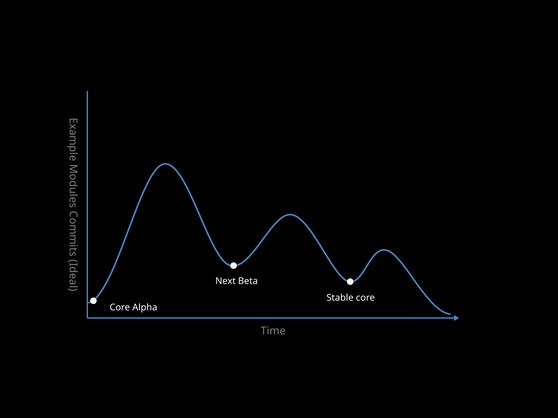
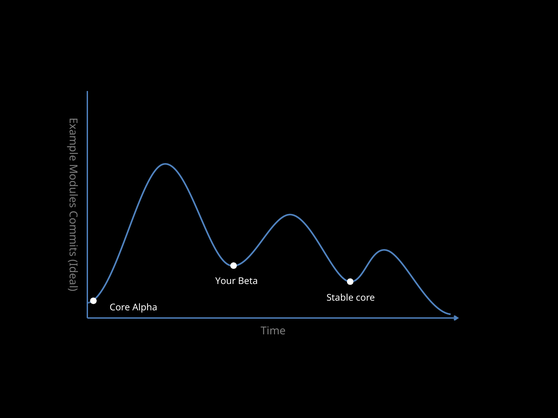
Next: Next -> Your
